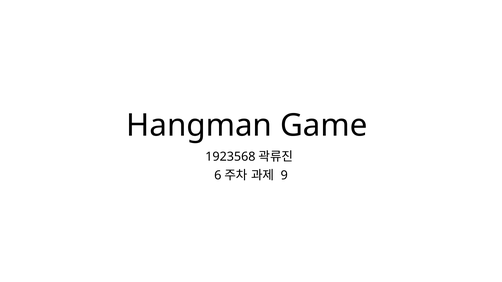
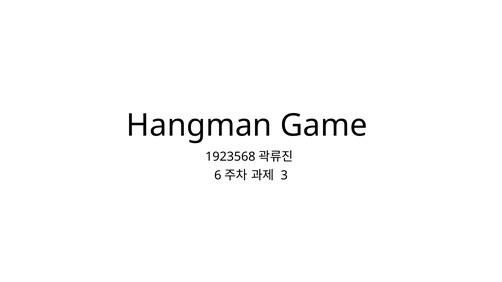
9: 9 -> 3
